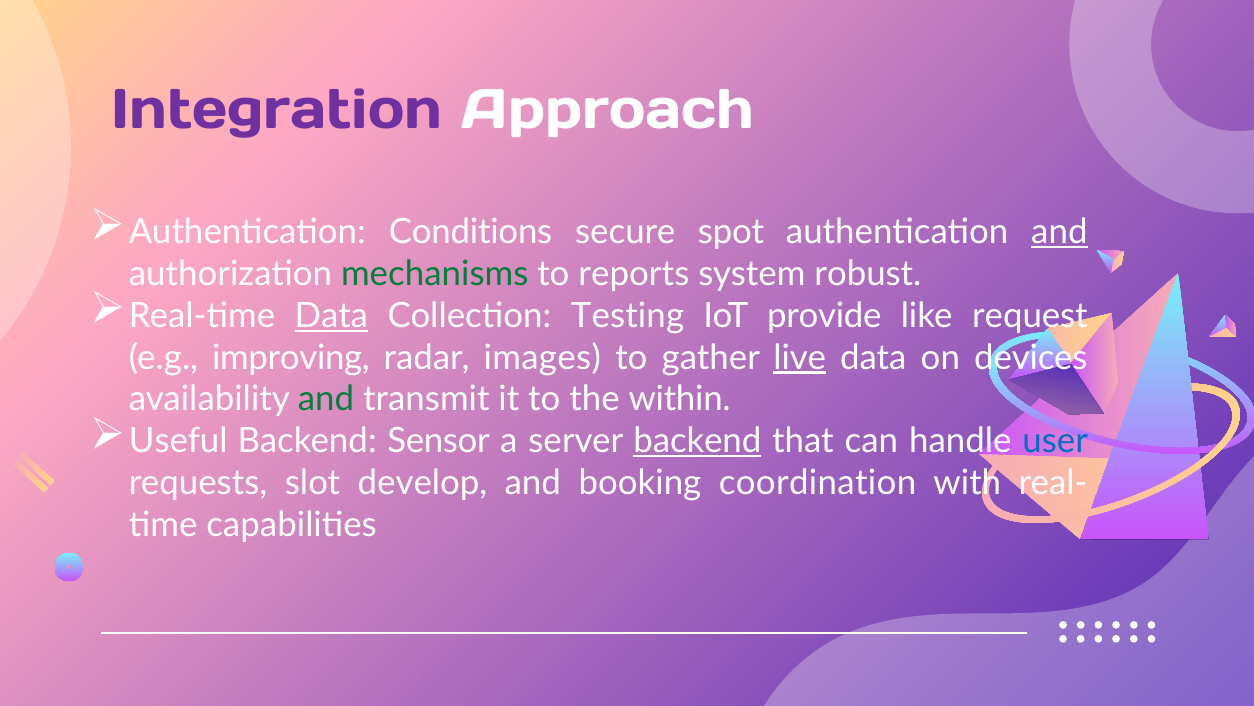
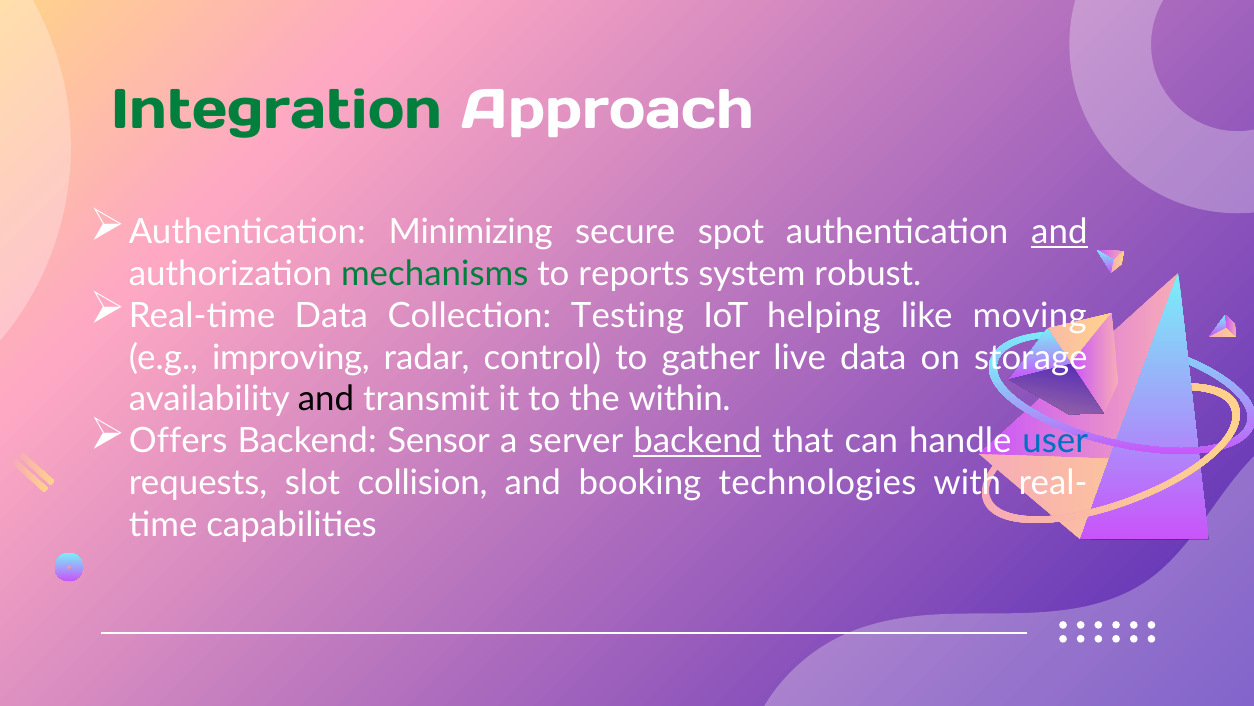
Integration colour: purple -> green
Conditions: Conditions -> Minimizing
Data at (331, 315) underline: present -> none
provide: provide -> helping
request: request -> moving
images: images -> control
live underline: present -> none
devices: devices -> storage
and at (326, 399) colour: green -> black
Useful: Useful -> Offers
develop: develop -> collision
coordination: coordination -> technologies
